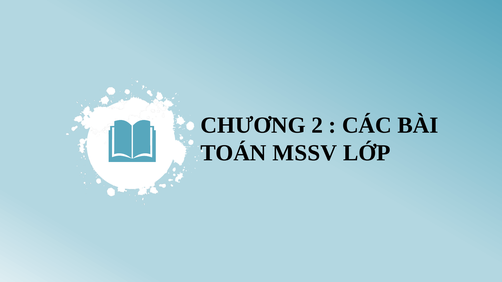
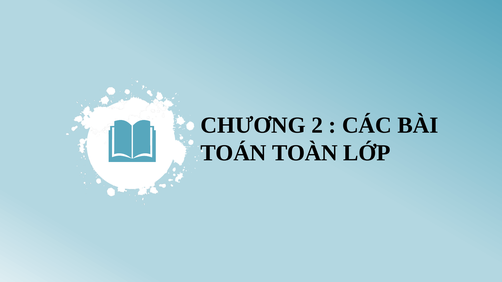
MSSV: MSSV -> TOÀN
